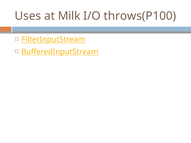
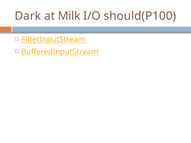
Uses: Uses -> Dark
throws(P100: throws(P100 -> should(P100
